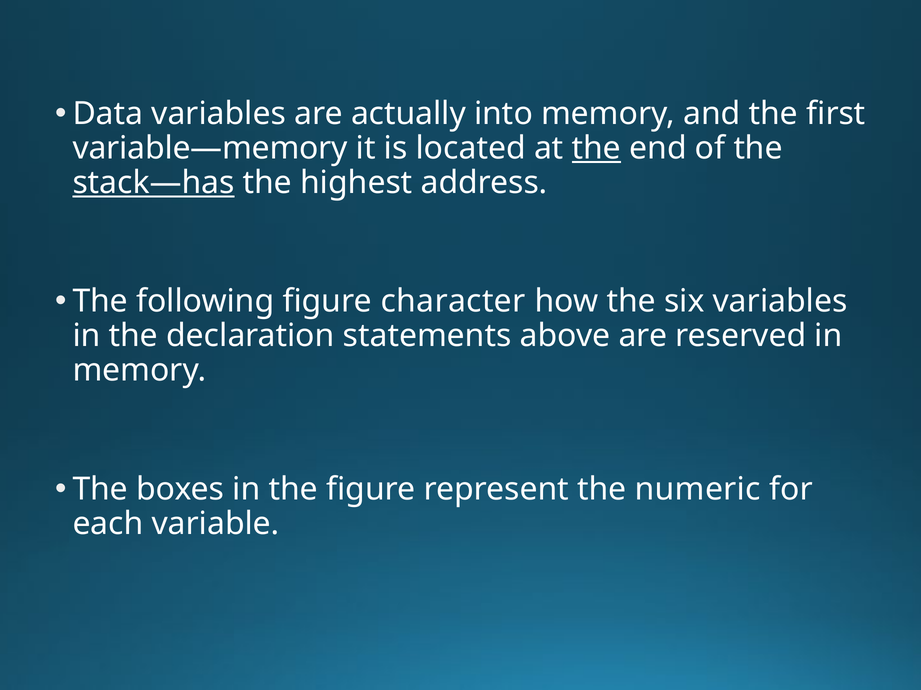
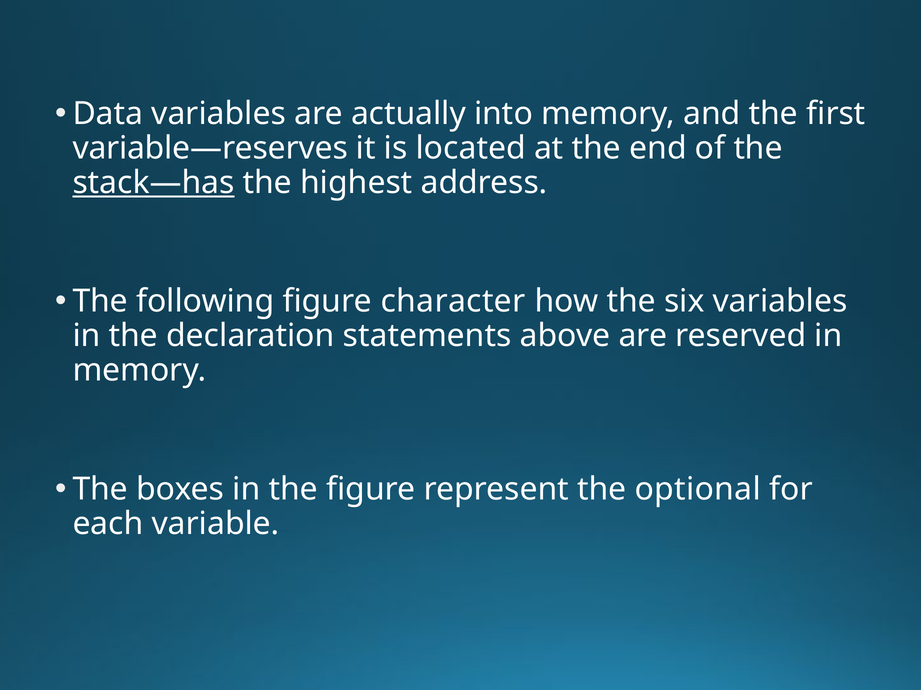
variable—memory: variable—memory -> variable—reserves
the at (596, 148) underline: present -> none
numeric: numeric -> optional
